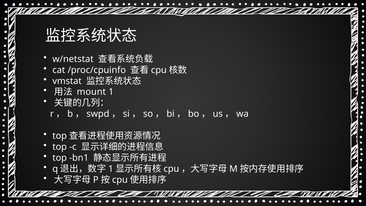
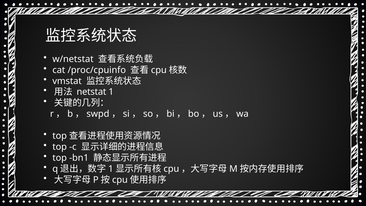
mount: mount -> netstat
